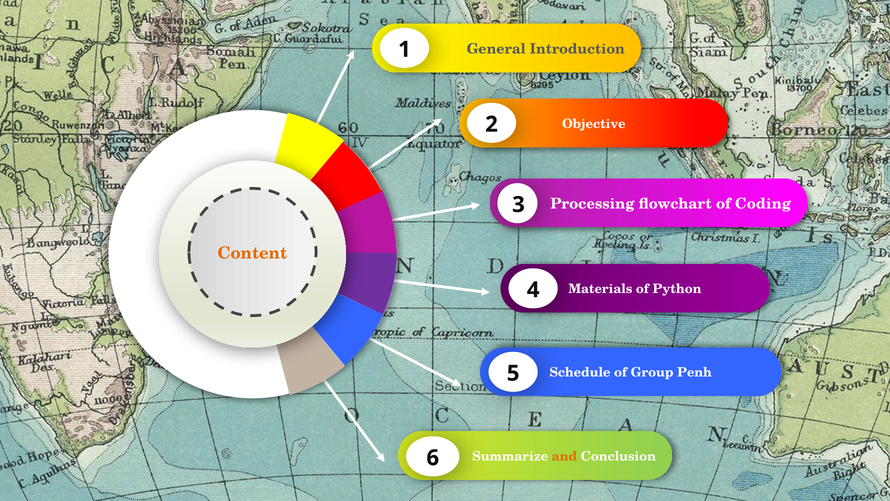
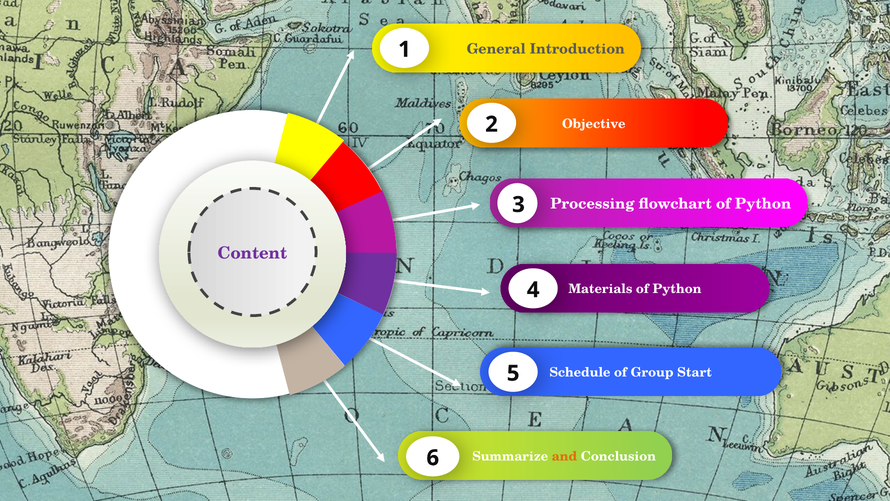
flowchart of Coding: Coding -> Python
Content colour: orange -> purple
Penh: Penh -> Start
